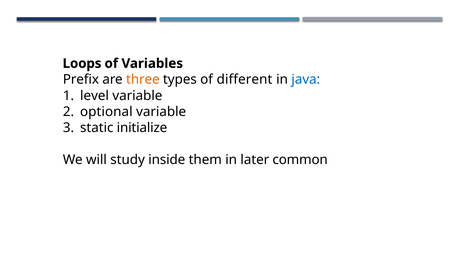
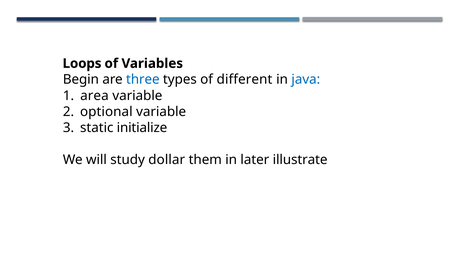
Prefix: Prefix -> Begin
three colour: orange -> blue
level: level -> area
inside: inside -> dollar
common: common -> illustrate
